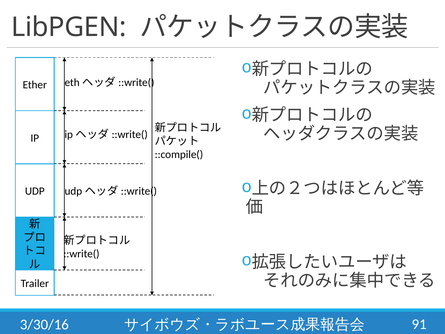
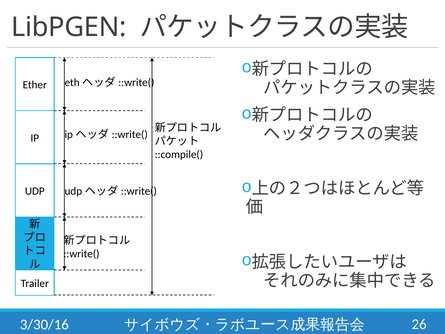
91: 91 -> 26
